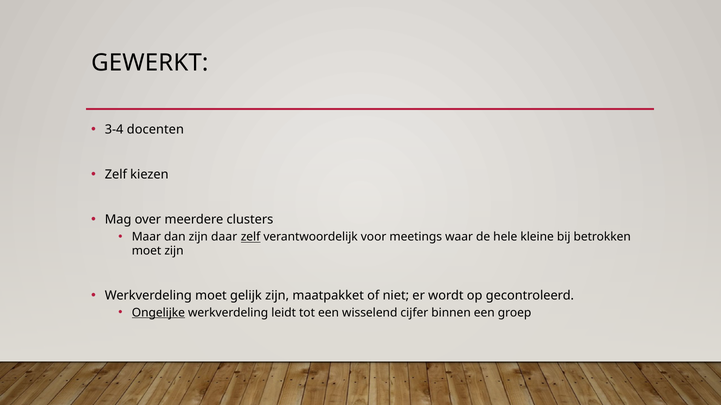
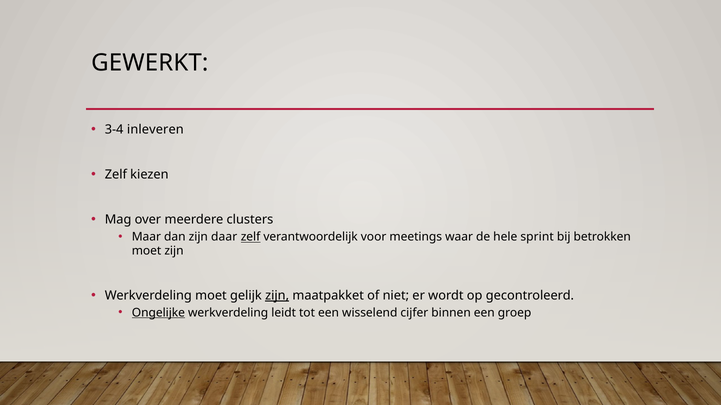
docenten: docenten -> inleveren
kleine: kleine -> sprint
zijn at (277, 296) underline: none -> present
